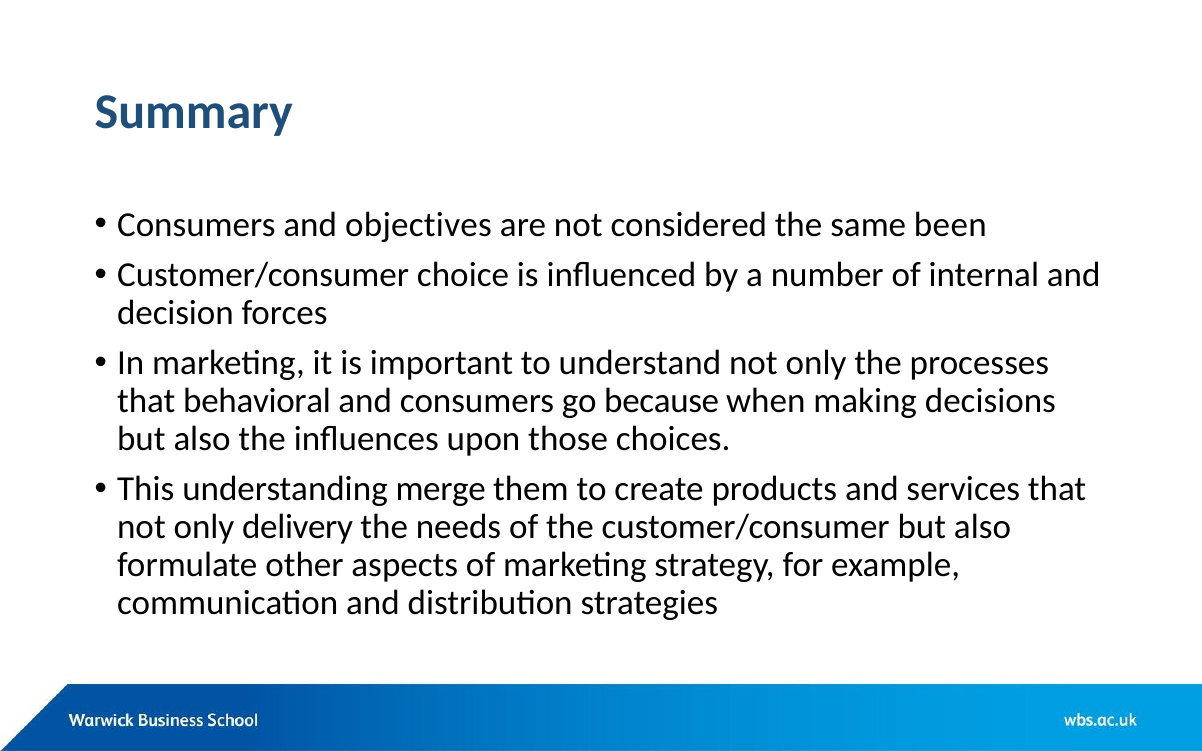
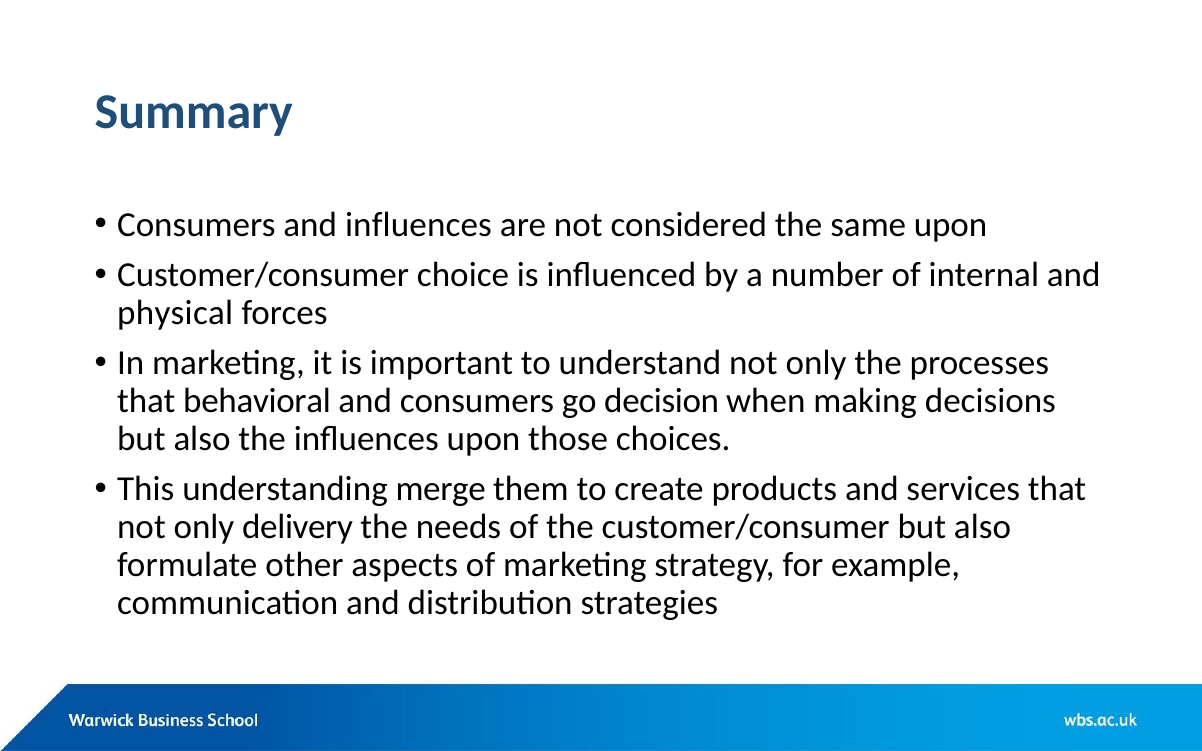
and objectives: objectives -> influences
same been: been -> upon
decision: decision -> physical
because: because -> decision
